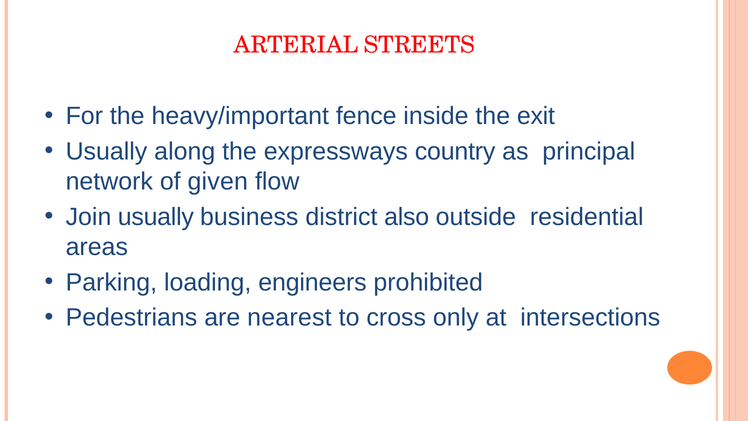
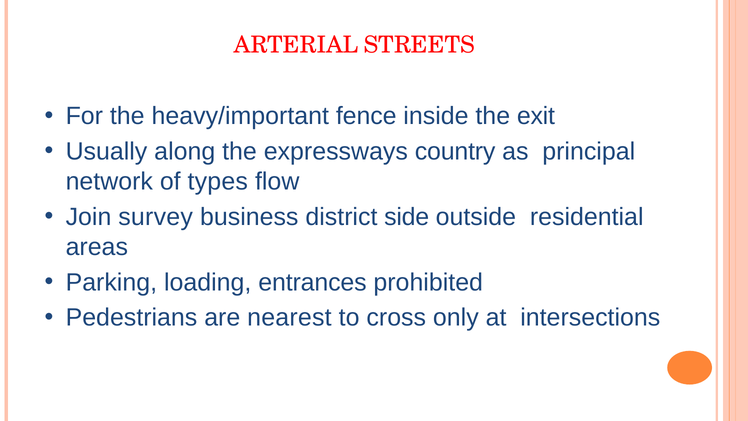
given: given -> types
Join usually: usually -> survey
also: also -> side
engineers: engineers -> entrances
